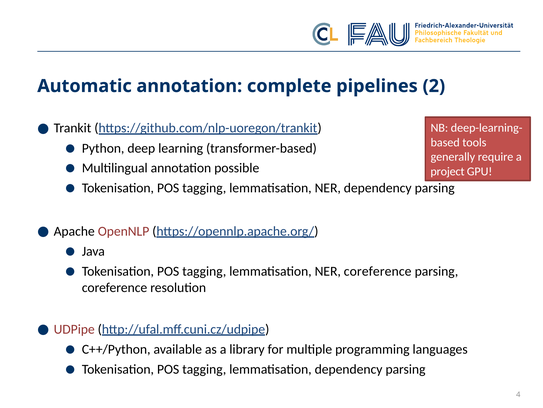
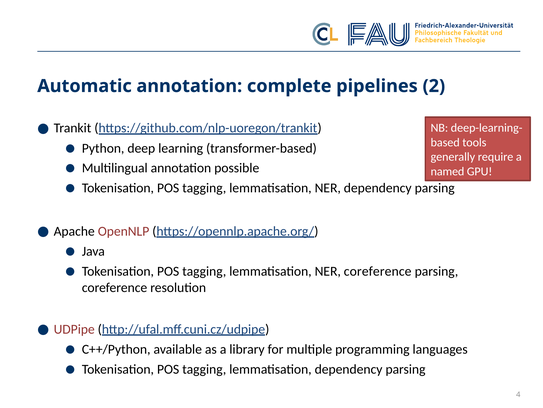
project: project -> named
